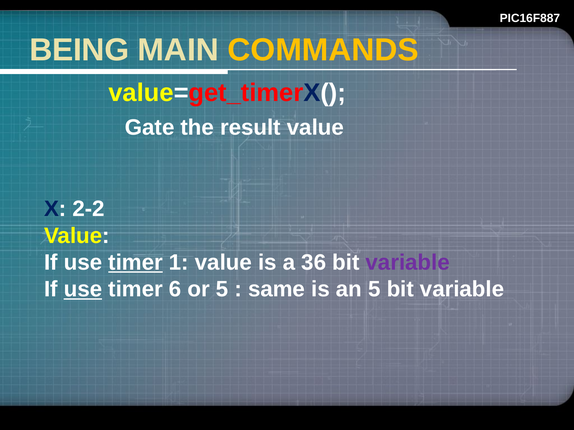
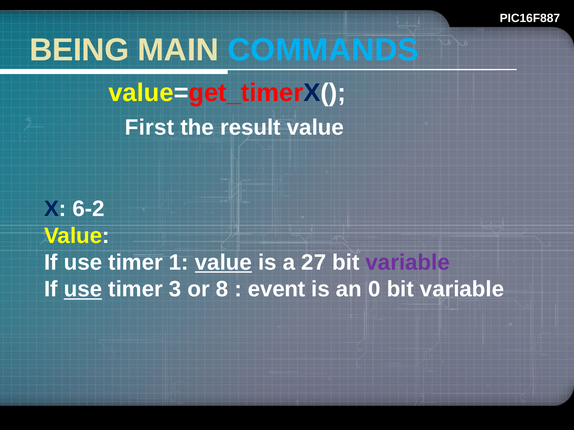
COMMANDS colour: yellow -> light blue
Gate: Gate -> First
2-2: 2-2 -> 6-2
timer at (136, 263) underline: present -> none
value at (223, 263) underline: none -> present
36: 36 -> 27
6: 6 -> 3
or 5: 5 -> 8
same: same -> event
an 5: 5 -> 0
